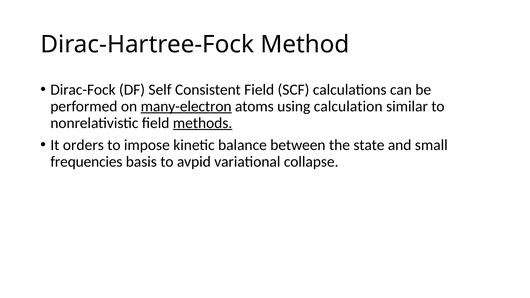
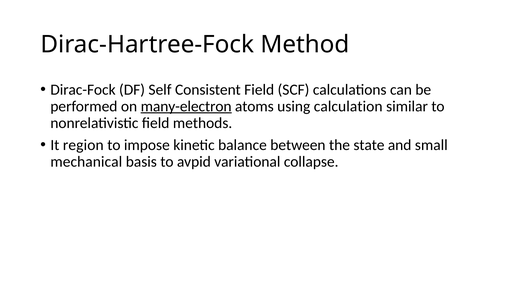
methods underline: present -> none
orders: orders -> region
frequencies: frequencies -> mechanical
